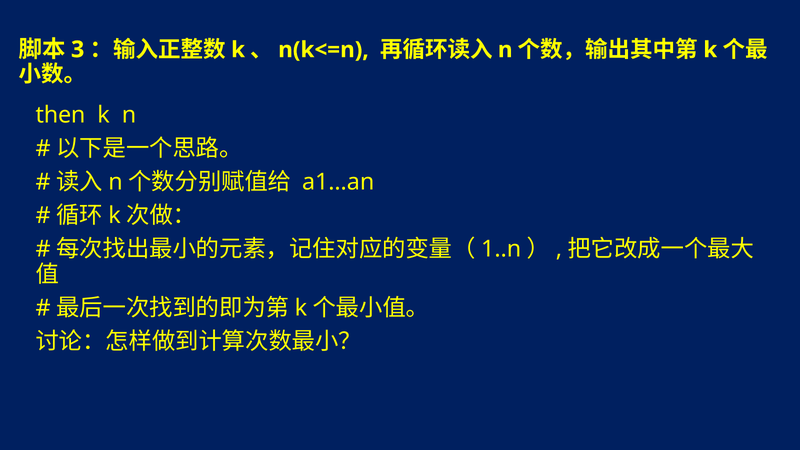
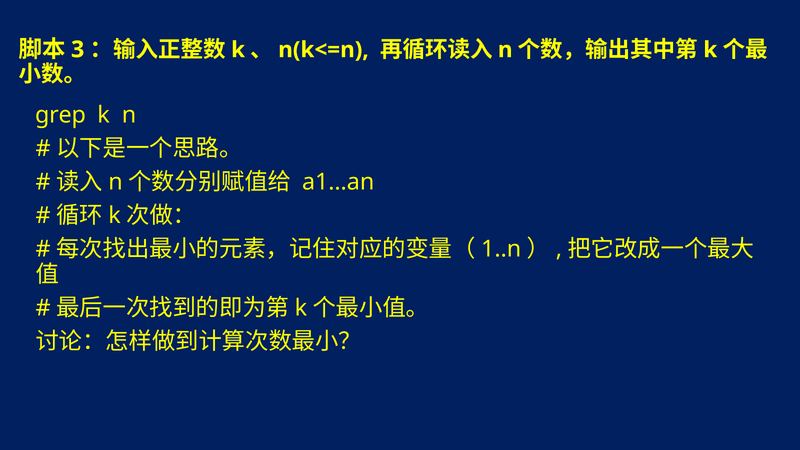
then: then -> grep
